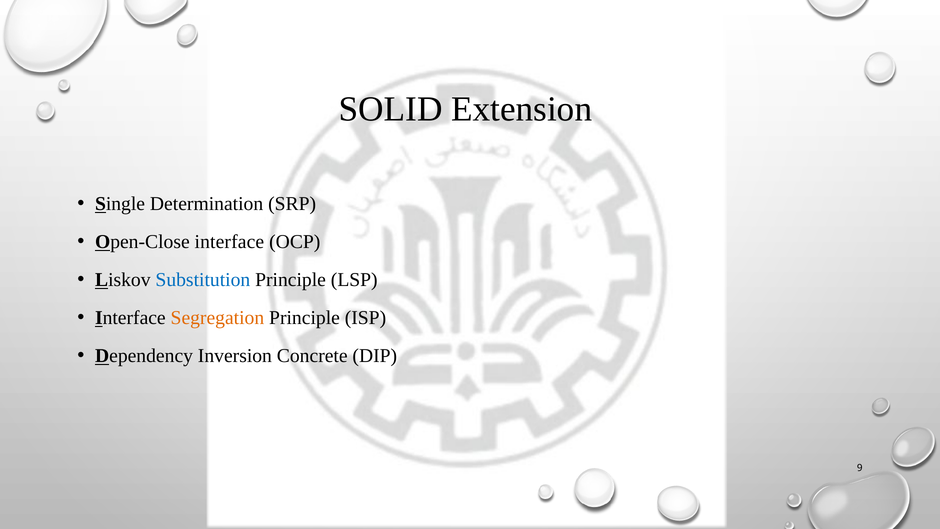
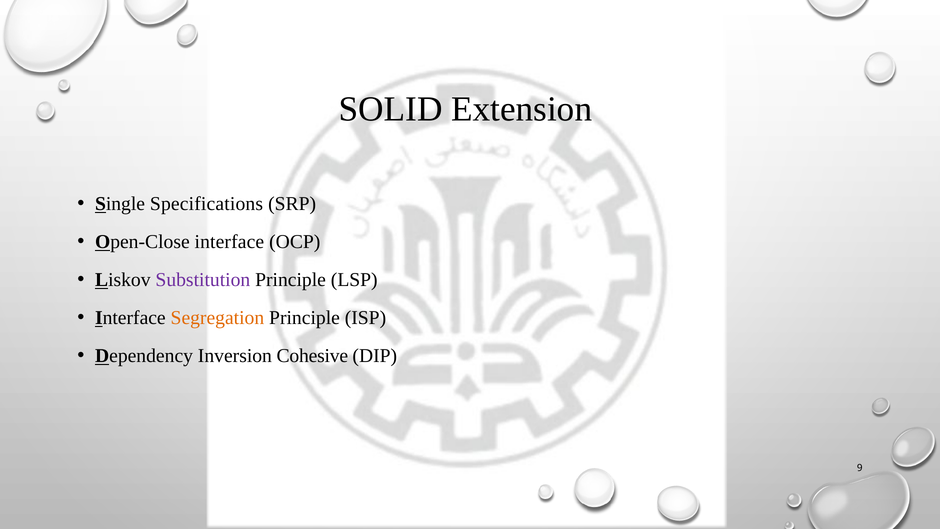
Determination: Determination -> Specifications
Substitution colour: blue -> purple
Concrete: Concrete -> Cohesive
